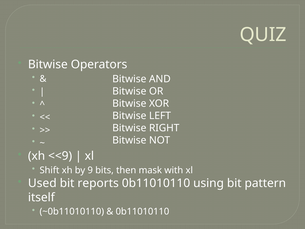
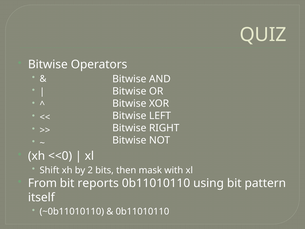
<<9: <<9 -> <<0
9: 9 -> 2
Used: Used -> From
